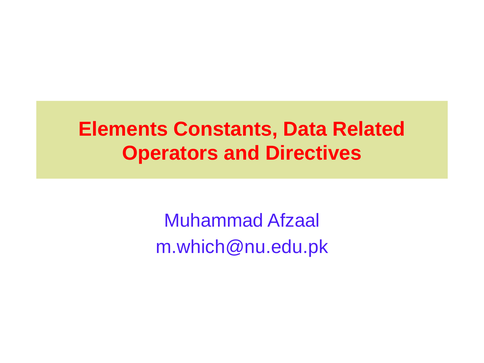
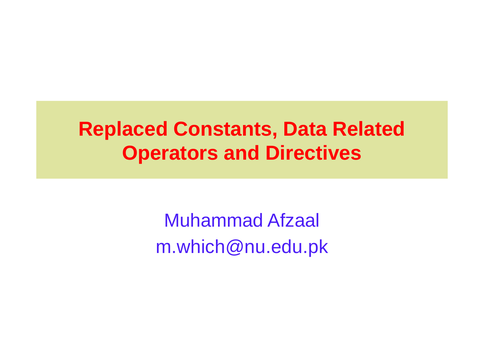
Elements: Elements -> Replaced
